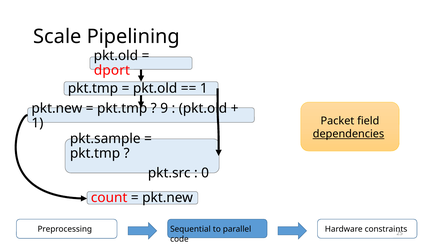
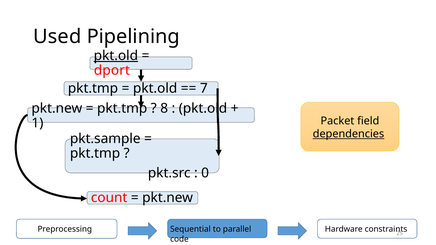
Scale: Scale -> Used
pkt.old at (116, 56) underline: none -> present
1 at (204, 88): 1 -> 7
9: 9 -> 8
